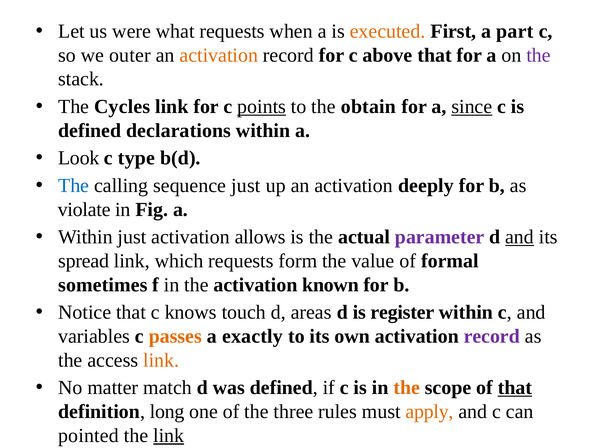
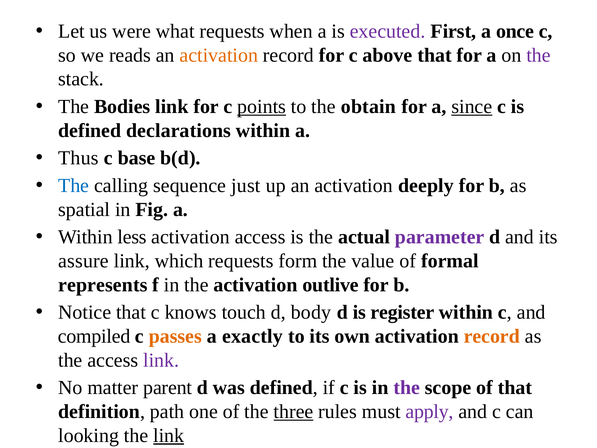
executed colour: orange -> purple
part: part -> once
outer: outer -> reads
Cycles: Cycles -> Bodies
Look: Look -> Thus
type: type -> base
violate: violate -> spatial
Within just: just -> less
activation allows: allows -> access
and at (520, 237) underline: present -> none
spread: spread -> assure
sometimes: sometimes -> represents
known: known -> outlive
areas: areas -> body
variables: variables -> compiled
record at (492, 336) colour: purple -> orange
link at (161, 360) colour: orange -> purple
match: match -> parent
the at (407, 387) colour: orange -> purple
that at (515, 387) underline: present -> none
long: long -> path
three underline: none -> present
apply colour: orange -> purple
pointed: pointed -> looking
